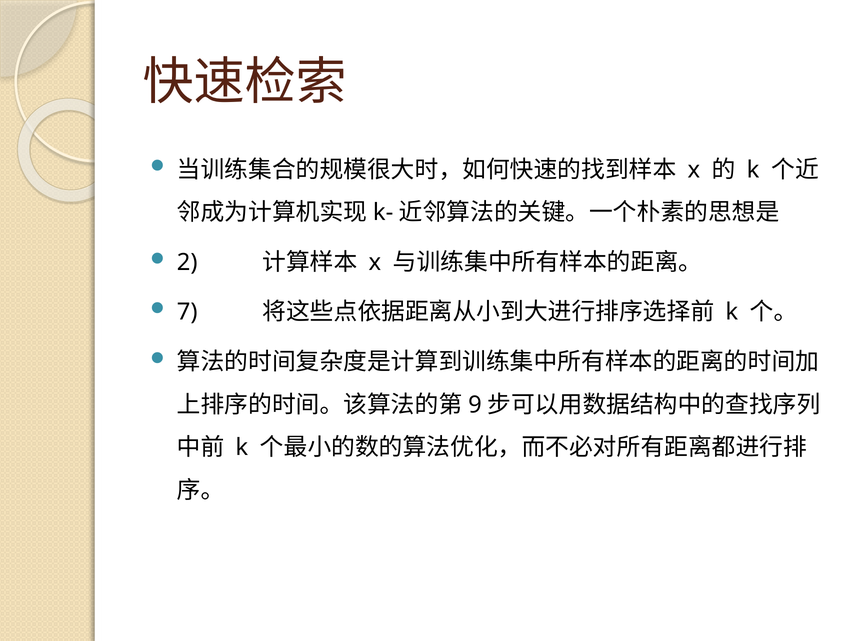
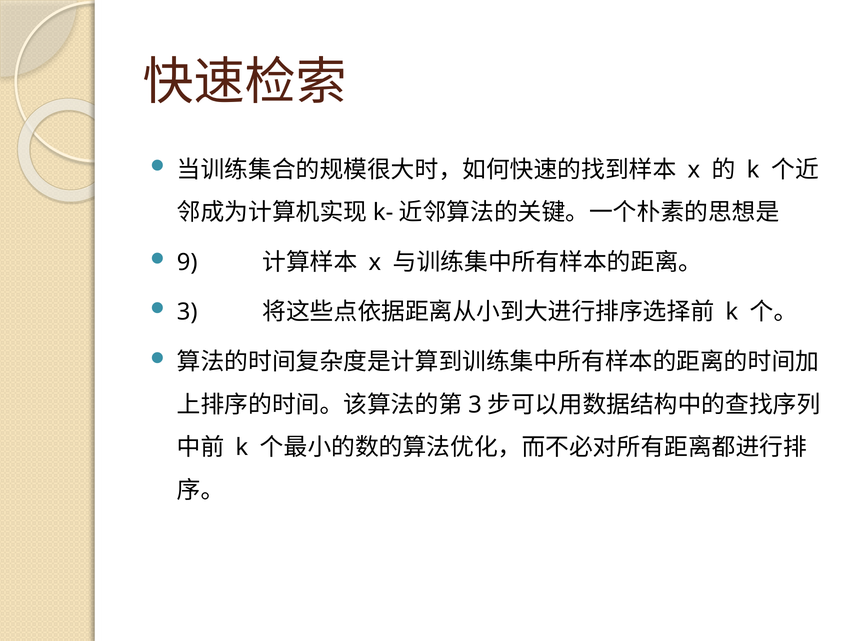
2: 2 -> 9
7 at (187, 312): 7 -> 3
9 at (475, 405): 9 -> 3
